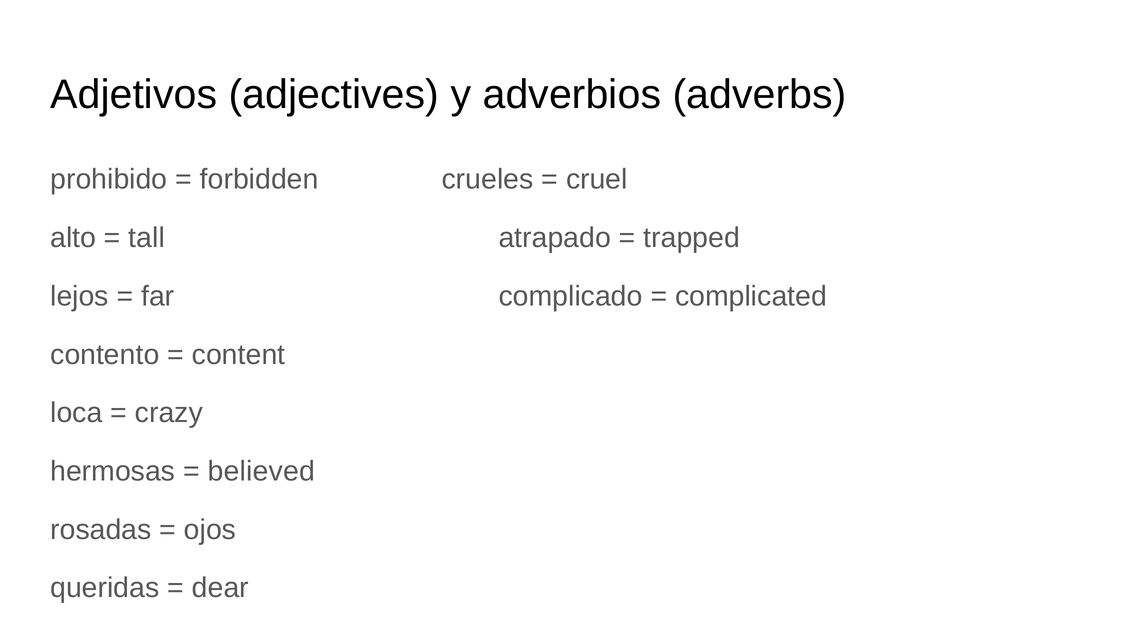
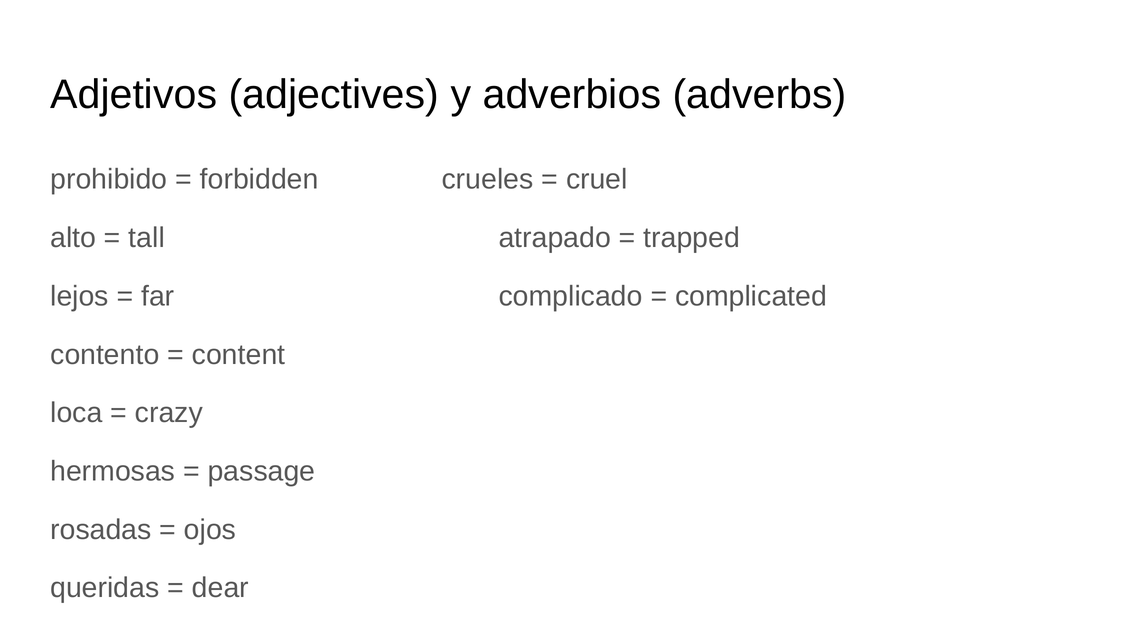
believed: believed -> passage
